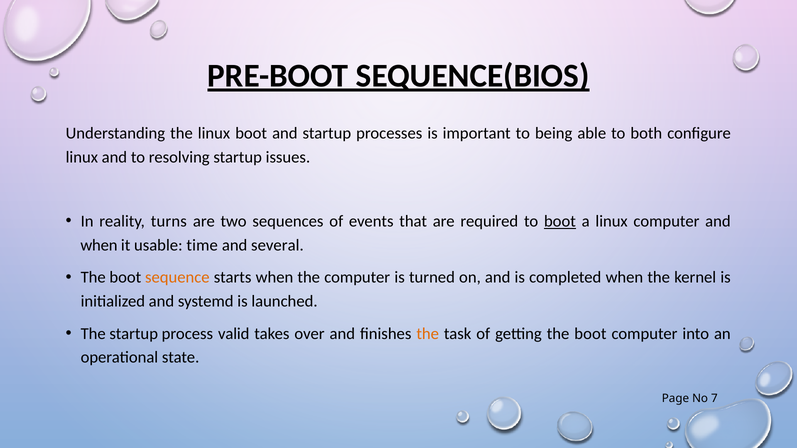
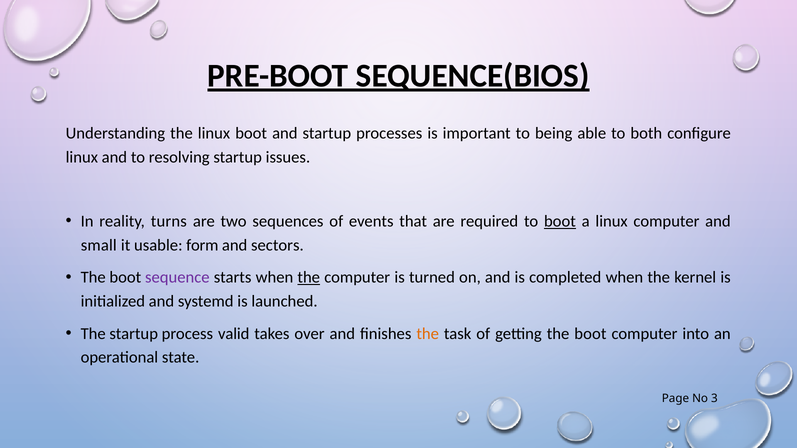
when at (99, 245): when -> small
time: time -> form
several: several -> sectors
sequence colour: orange -> purple
the at (309, 278) underline: none -> present
7: 7 -> 3
